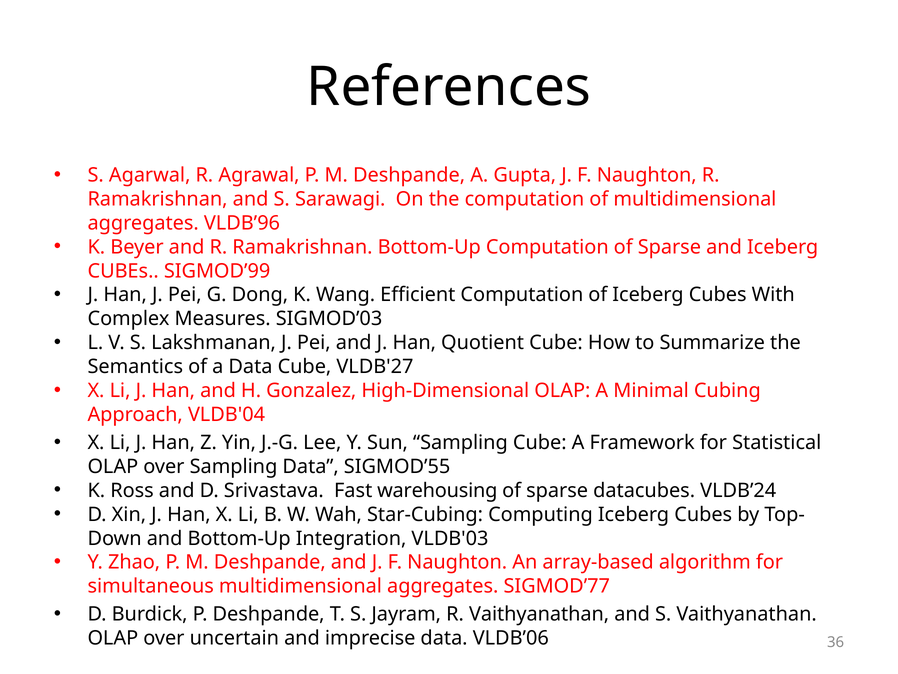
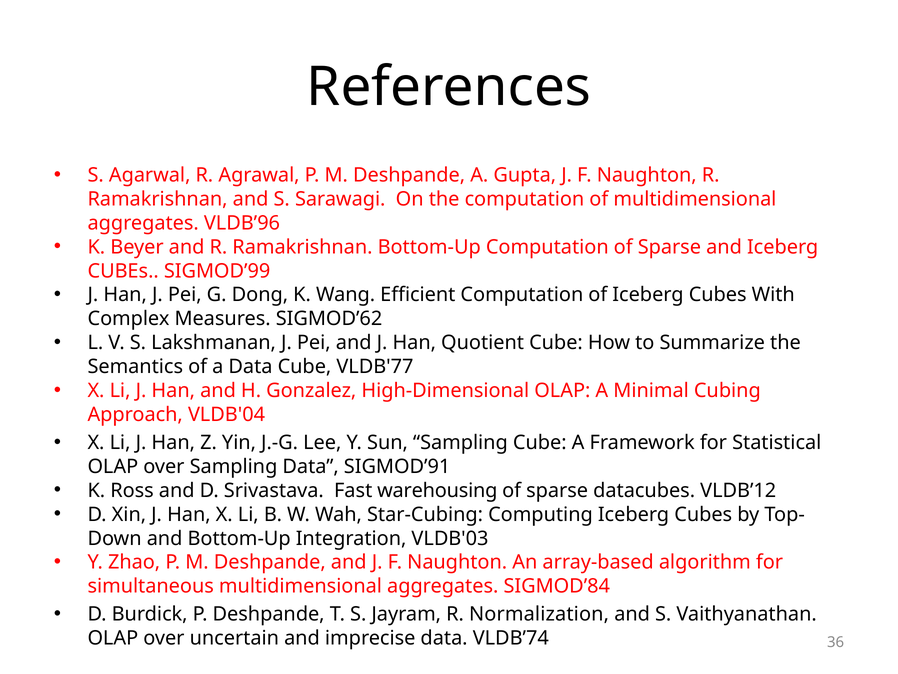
SIGMOD’03: SIGMOD’03 -> SIGMOD’62
VLDB'27: VLDB'27 -> VLDB'77
SIGMOD’55: SIGMOD’55 -> SIGMOD’91
VLDB’24: VLDB’24 -> VLDB’12
SIGMOD’77: SIGMOD’77 -> SIGMOD’84
R Vaithyanathan: Vaithyanathan -> Normalization
VLDB’06: VLDB’06 -> VLDB’74
